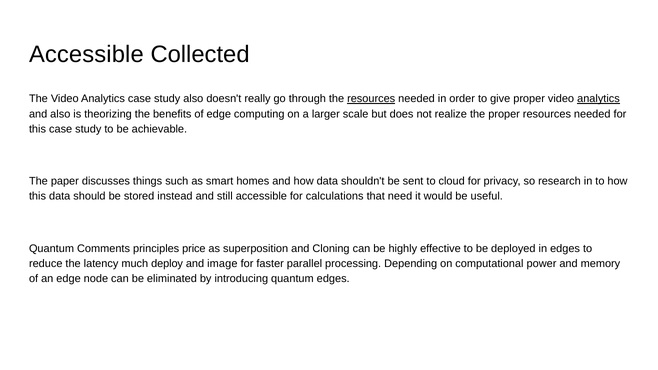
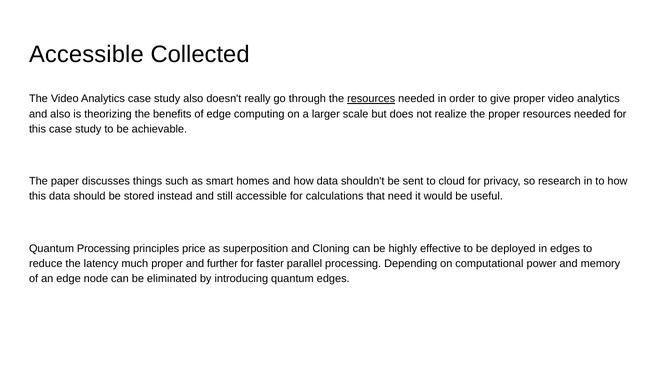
analytics at (598, 99) underline: present -> none
Quantum Comments: Comments -> Processing
much deploy: deploy -> proper
image: image -> further
